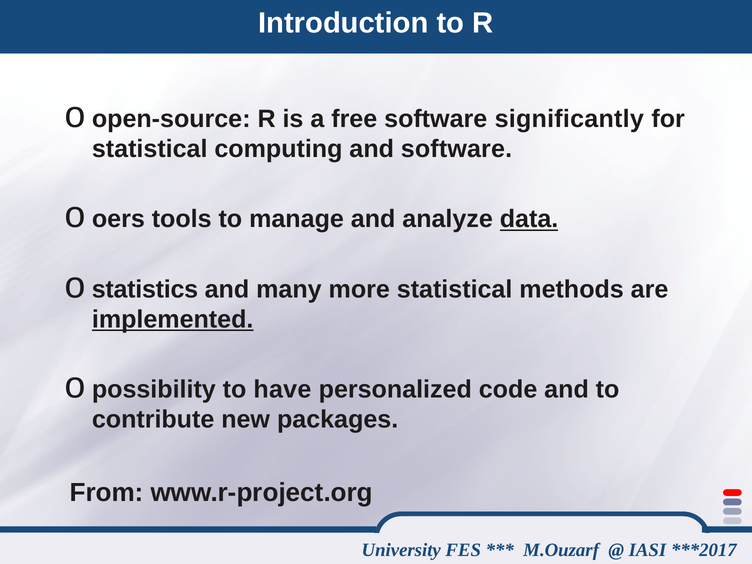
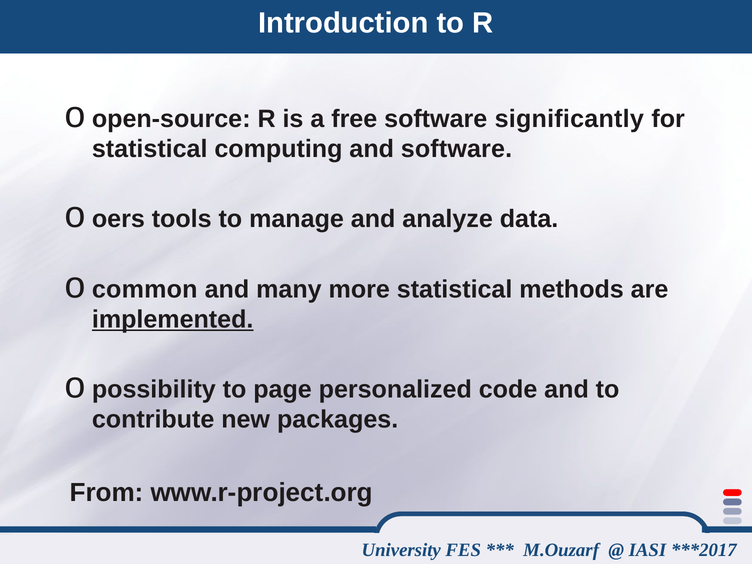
data underline: present -> none
statistics: statistics -> common
have: have -> page
